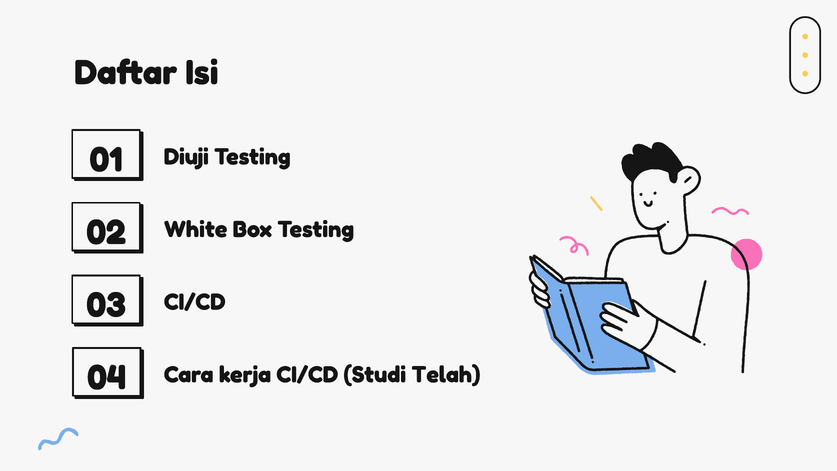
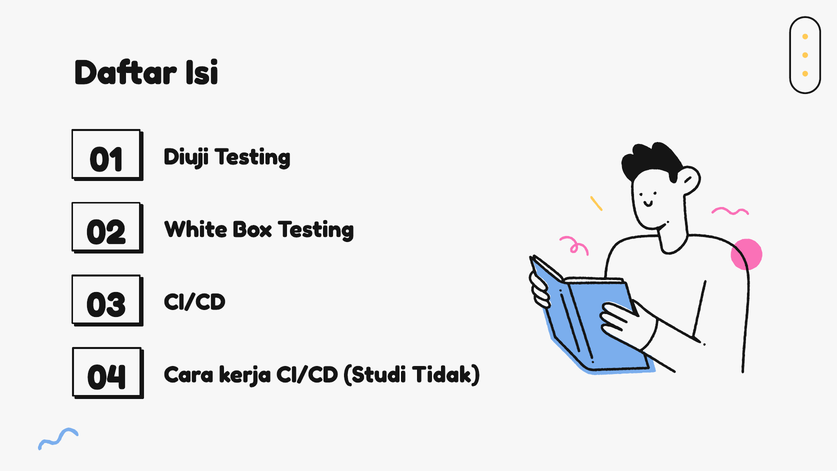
Telah: Telah -> Tidak
